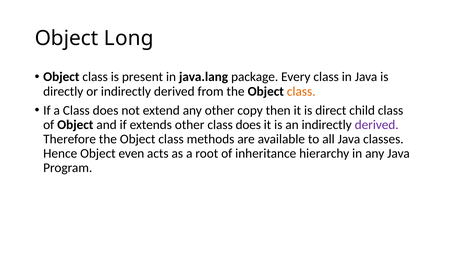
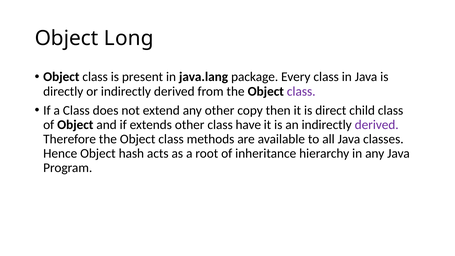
class at (301, 91) colour: orange -> purple
other class does: does -> have
even: even -> hash
